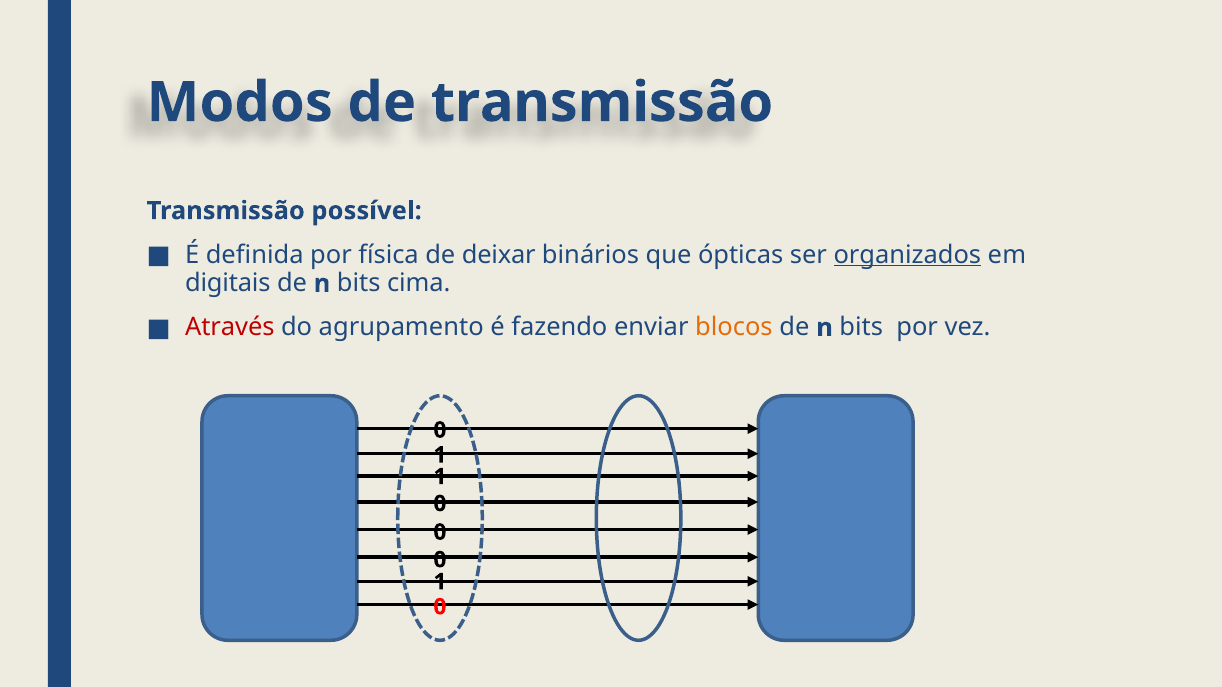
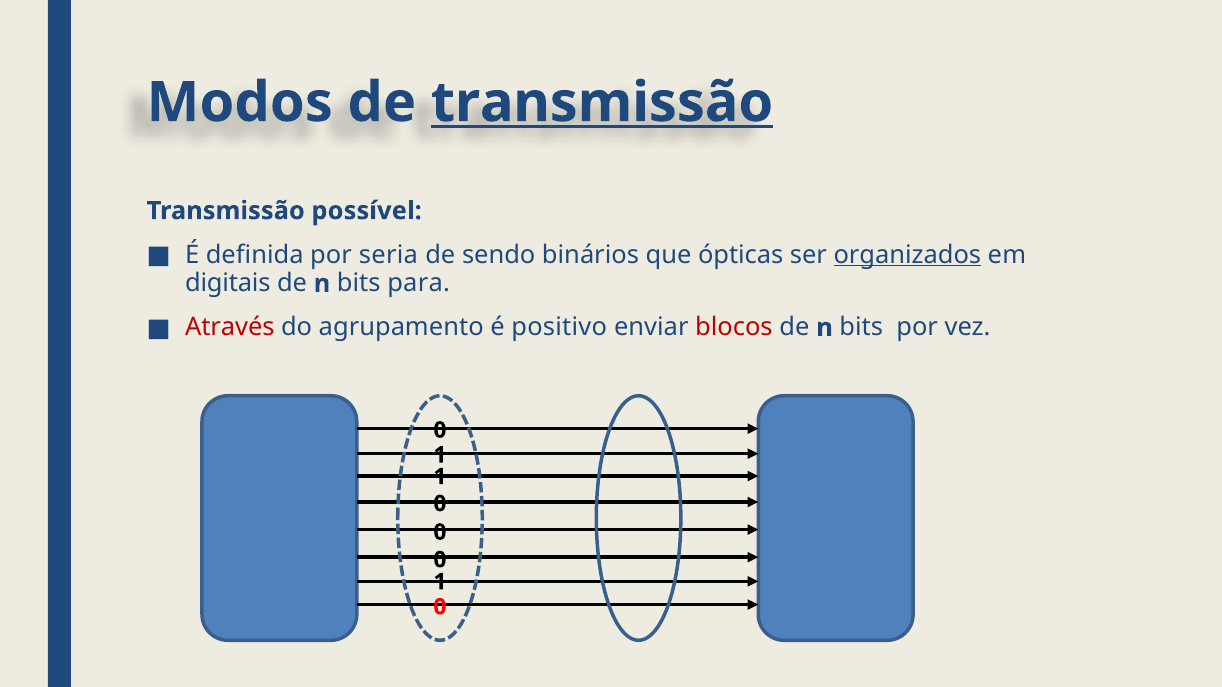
transmissão at (602, 103) underline: none -> present
física: física -> seria
deixar: deixar -> sendo
cima: cima -> para
fazendo: fazendo -> positivo
blocos colour: orange -> red
